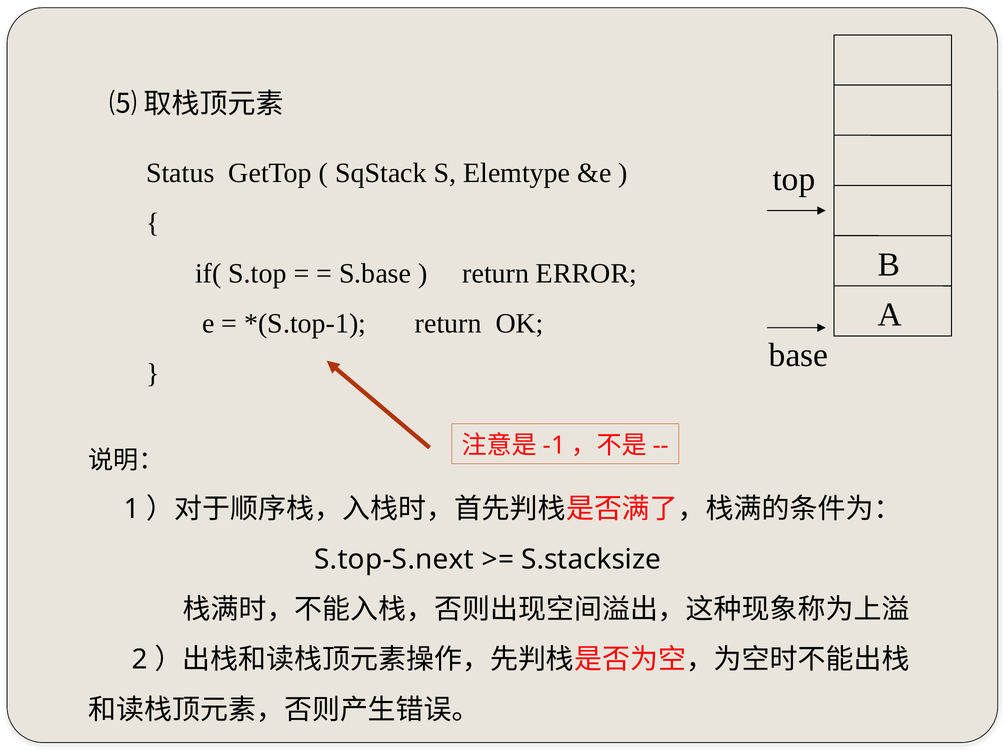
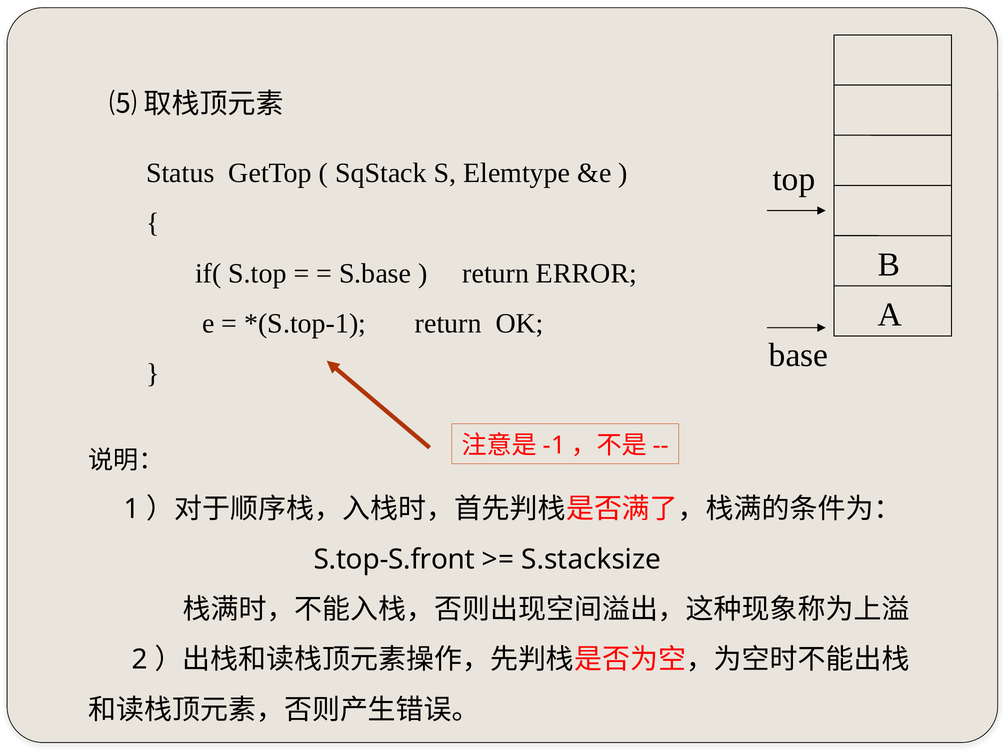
S.top-S.next: S.top-S.next -> S.top-S.front
